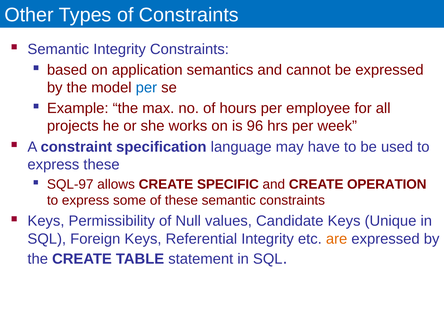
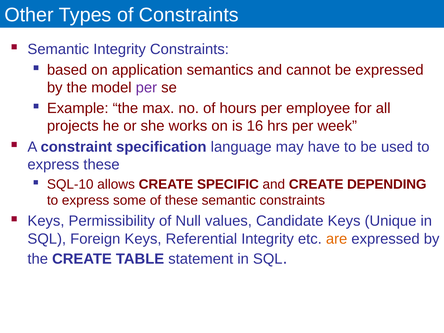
per at (146, 88) colour: blue -> purple
96: 96 -> 16
SQL-97: SQL-97 -> SQL-10
OPERATION: OPERATION -> DEPENDING
